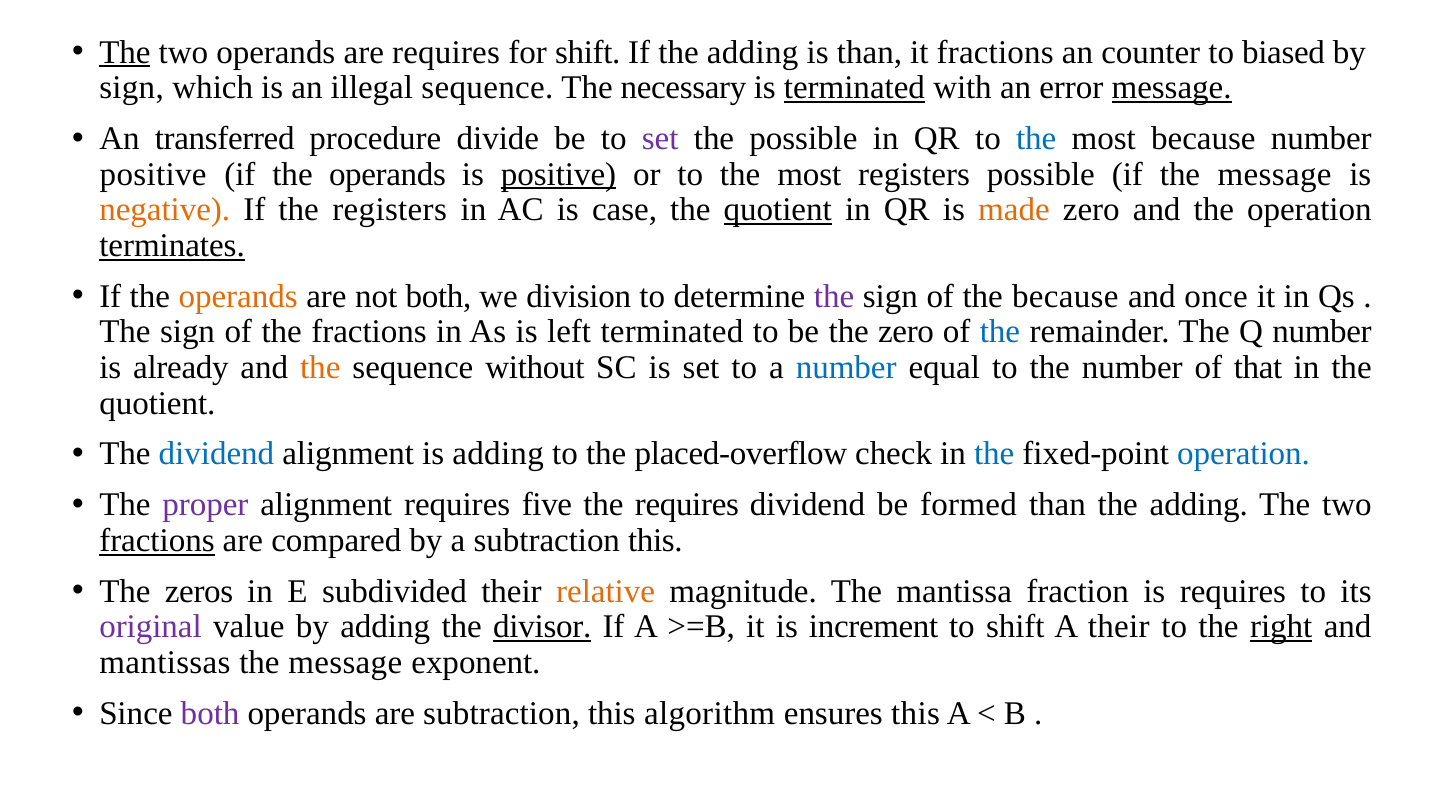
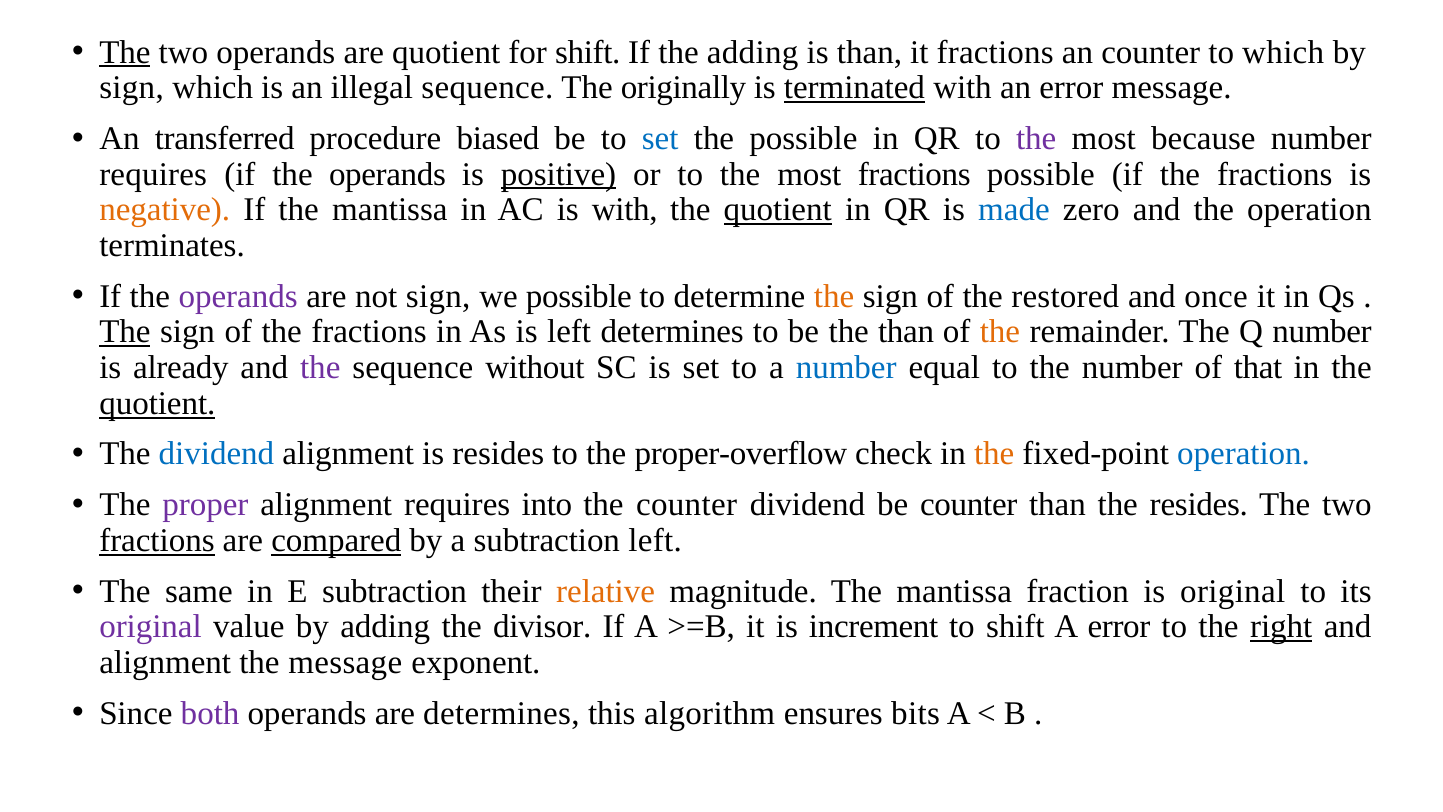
are requires: requires -> quotient
to biased: biased -> which
necessary: necessary -> originally
message at (1172, 88) underline: present -> none
divide: divide -> biased
set at (660, 138) colour: purple -> blue
the at (1036, 138) colour: blue -> purple
positive at (153, 174): positive -> requires
most registers: registers -> fractions
if the message: message -> fractions
If the registers: registers -> mantissa
is case: case -> with
made colour: orange -> blue
terminates underline: present -> none
operands at (238, 296) colour: orange -> purple
not both: both -> sign
we division: division -> possible
the at (834, 296) colour: purple -> orange
the because: because -> restored
The at (125, 332) underline: none -> present
left terminated: terminated -> determines
the zero: zero -> than
the at (1000, 332) colour: blue -> orange
the at (320, 367) colour: orange -> purple
quotient at (157, 403) underline: none -> present
is adding: adding -> resides
placed-overflow: placed-overflow -> proper-overflow
the at (994, 454) colour: blue -> orange
five: five -> into
the requires: requires -> counter
be formed: formed -> counter
than the adding: adding -> resides
compared underline: none -> present
a subtraction this: this -> left
zeros: zeros -> same
E subdivided: subdivided -> subtraction
is requires: requires -> original
divisor underline: present -> none
A their: their -> error
mantissas at (165, 662): mantissas -> alignment
are subtraction: subtraction -> determines
ensures this: this -> bits
